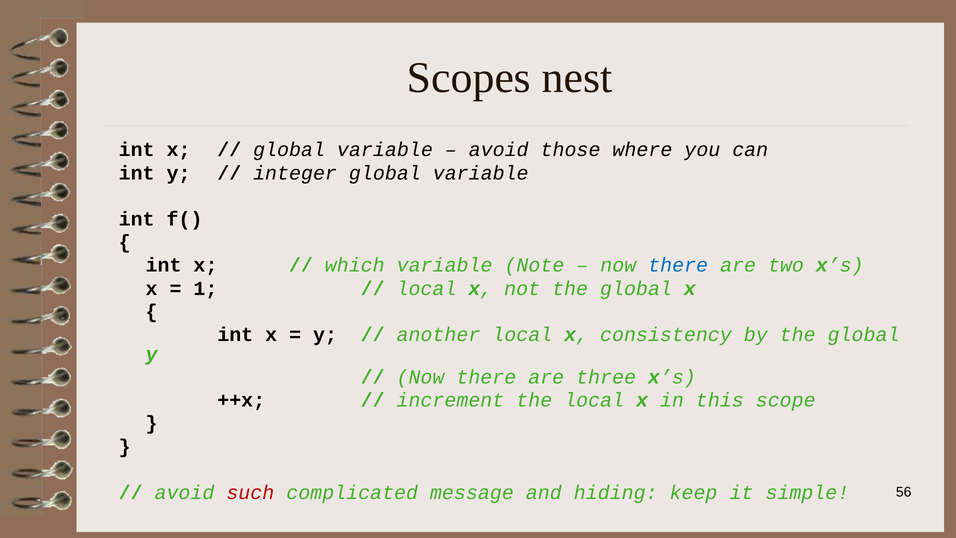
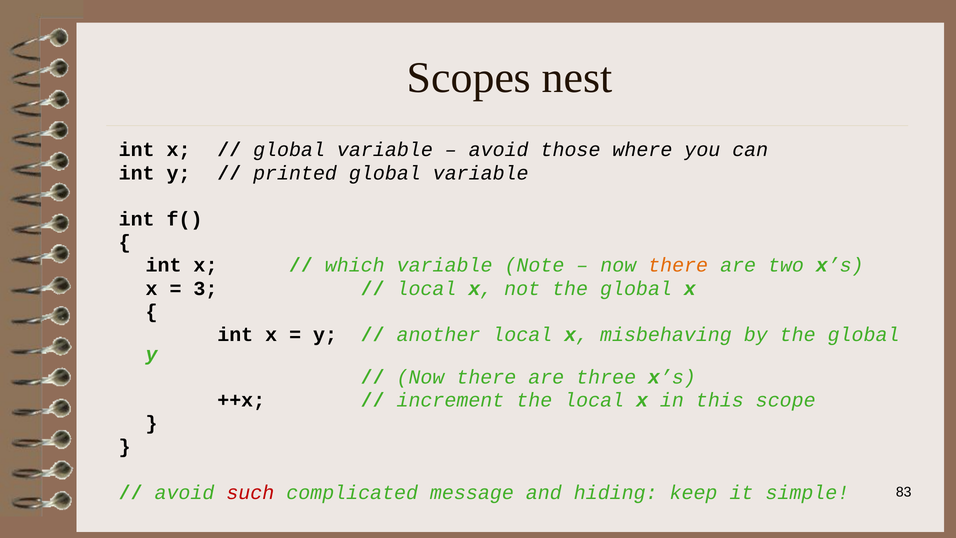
integer: integer -> printed
there at (678, 265) colour: blue -> orange
1: 1 -> 3
consistency: consistency -> misbehaving
56: 56 -> 83
